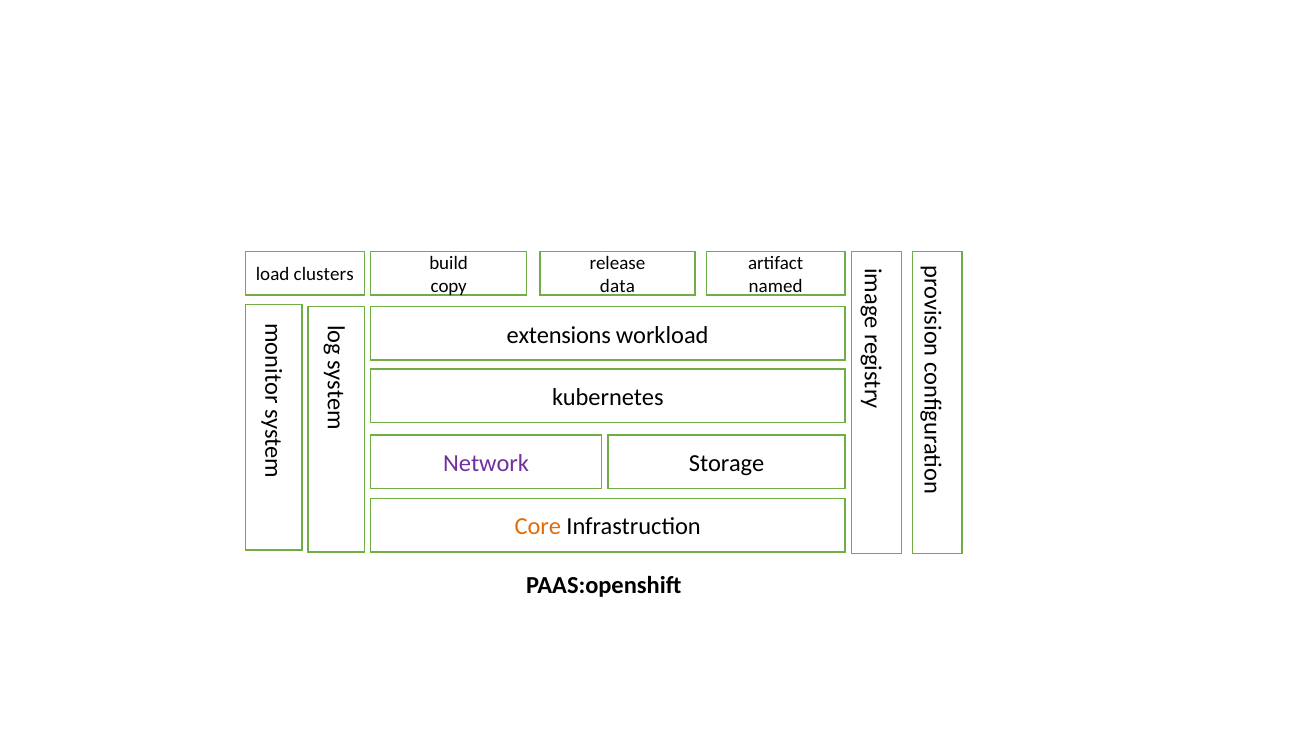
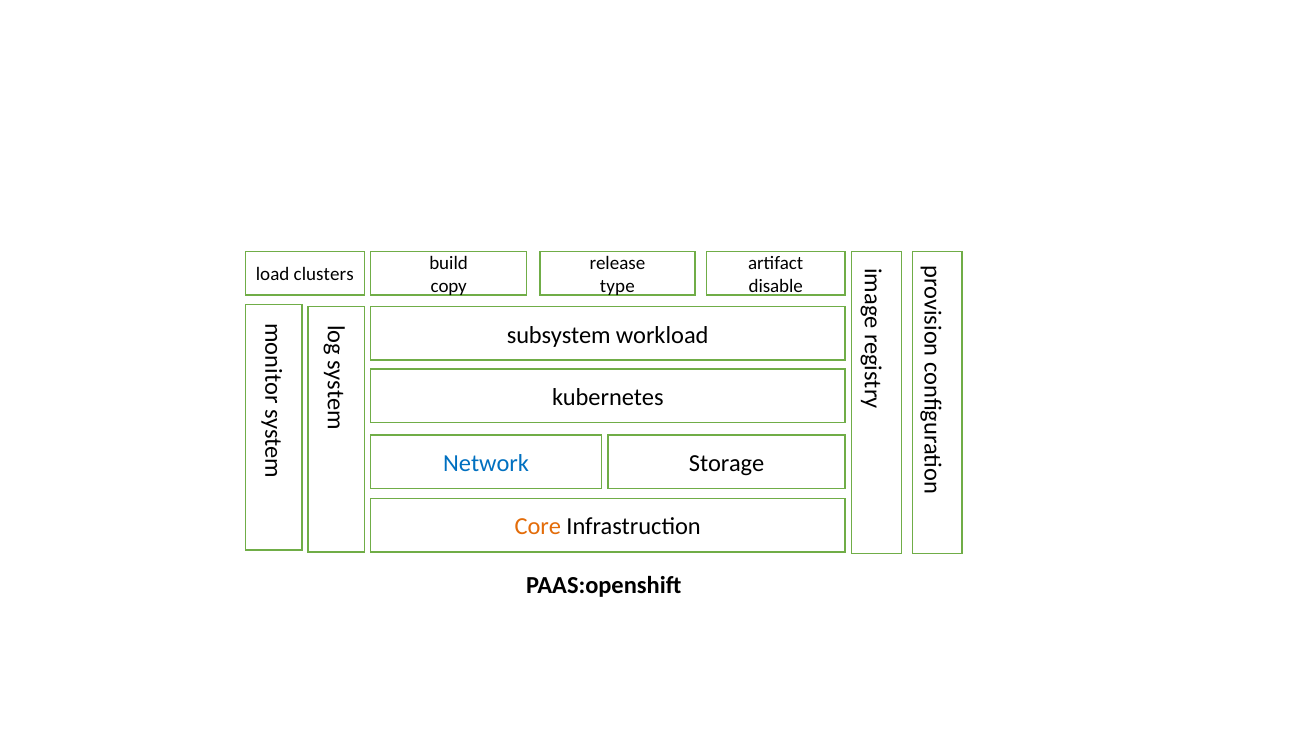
data: data -> type
named: named -> disable
extensions: extensions -> subsystem
Network colour: purple -> blue
